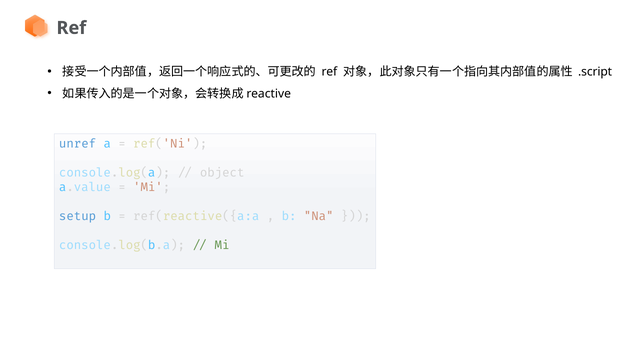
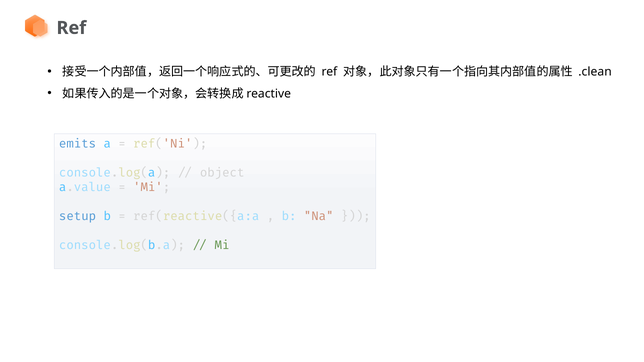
.script: .script -> .clean
unref: unref -> emits
